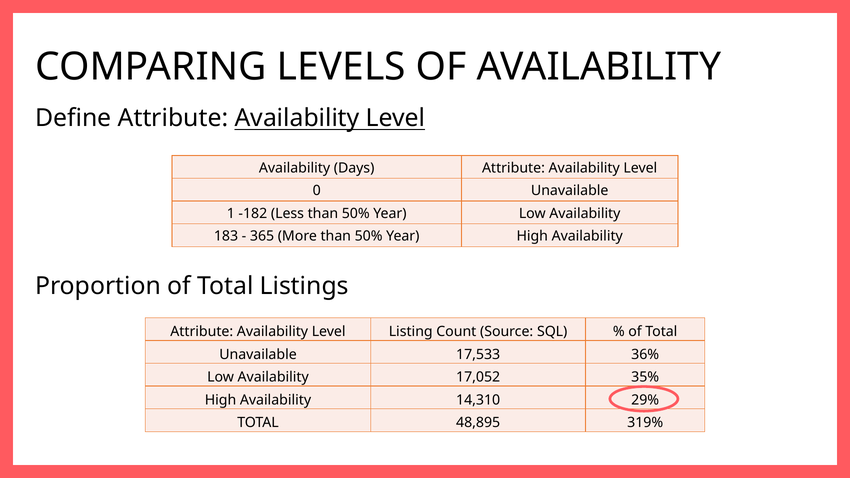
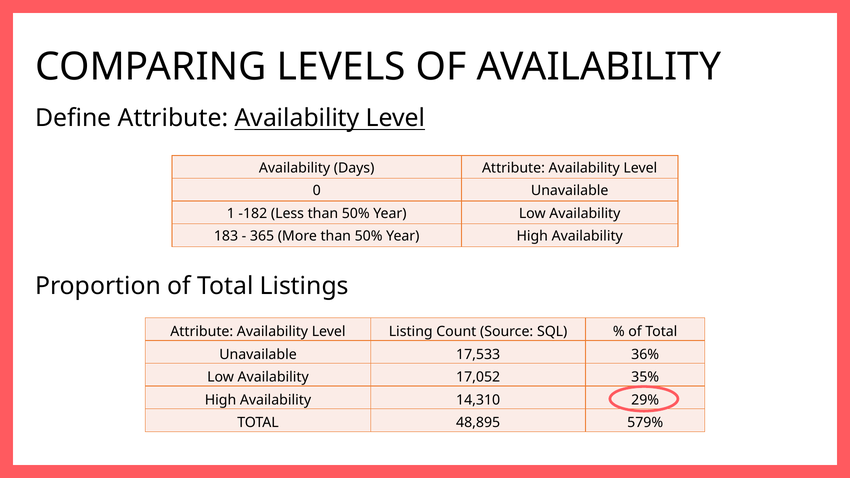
319%: 319% -> 579%
